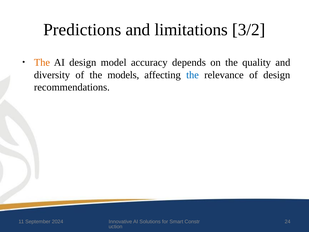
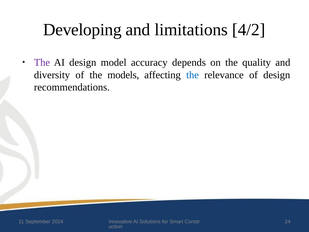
Predictions: Predictions -> Developing
3/2: 3/2 -> 4/2
The at (42, 63) colour: orange -> purple
